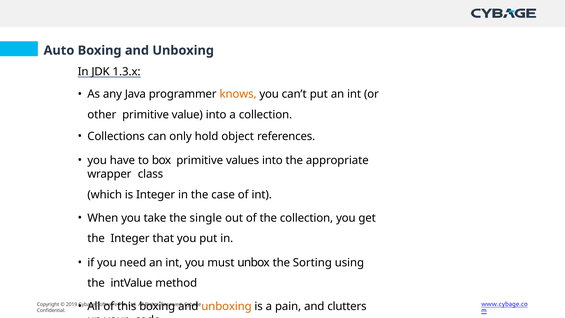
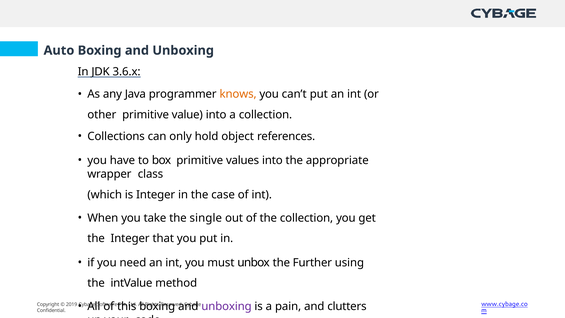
1.3.x: 1.3.x -> 3.6.x
Sorting: Sorting -> Further
unboxing at (227, 307) colour: orange -> purple
